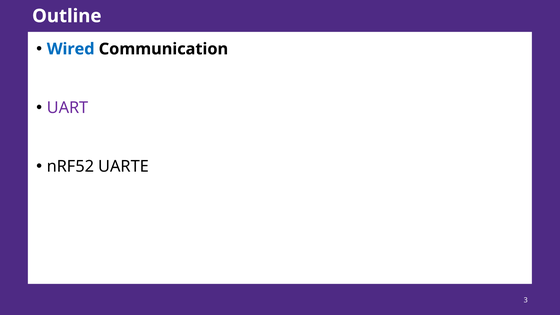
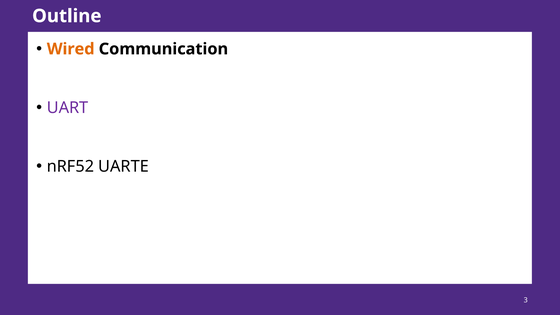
Wired colour: blue -> orange
